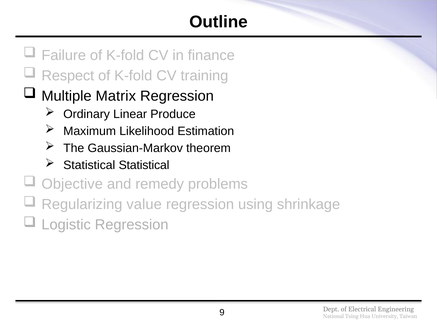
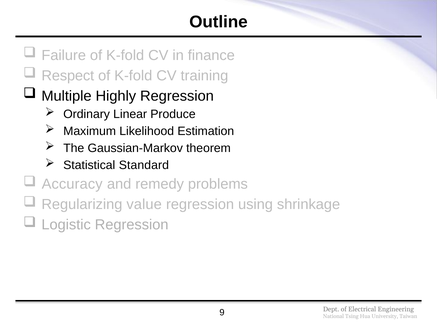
Matrix: Matrix -> Highly
Statistical Statistical: Statistical -> Standard
Objective: Objective -> Accuracy
